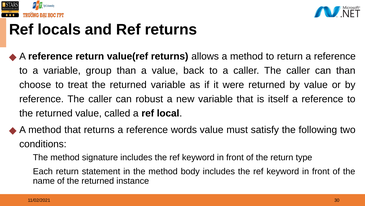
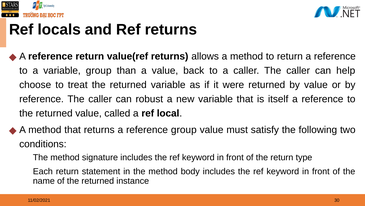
can than: than -> help
reference words: words -> group
